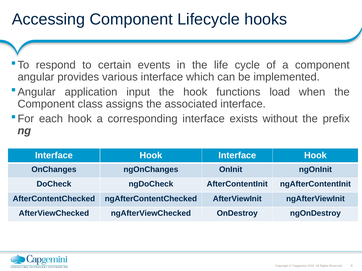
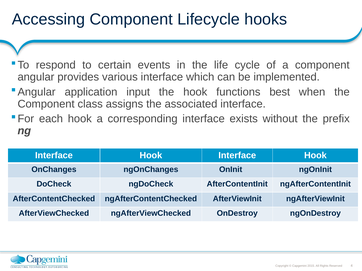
load: load -> best
